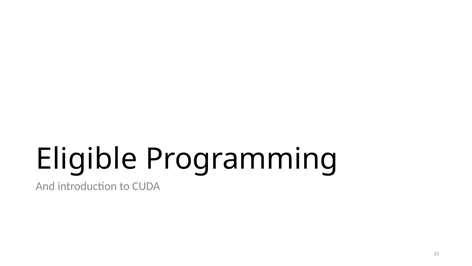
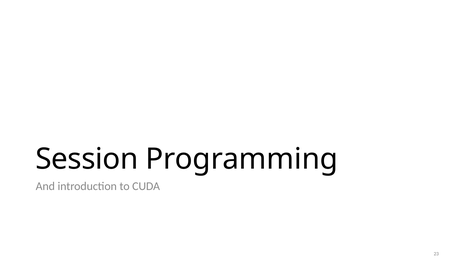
Eligible: Eligible -> Session
